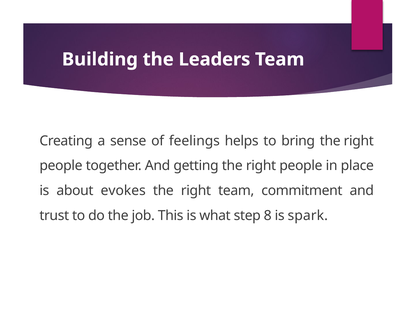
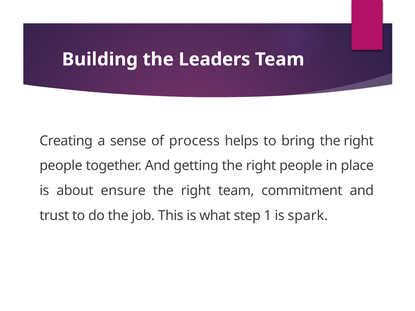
feelings: feelings -> process
evokes: evokes -> ensure
8: 8 -> 1
